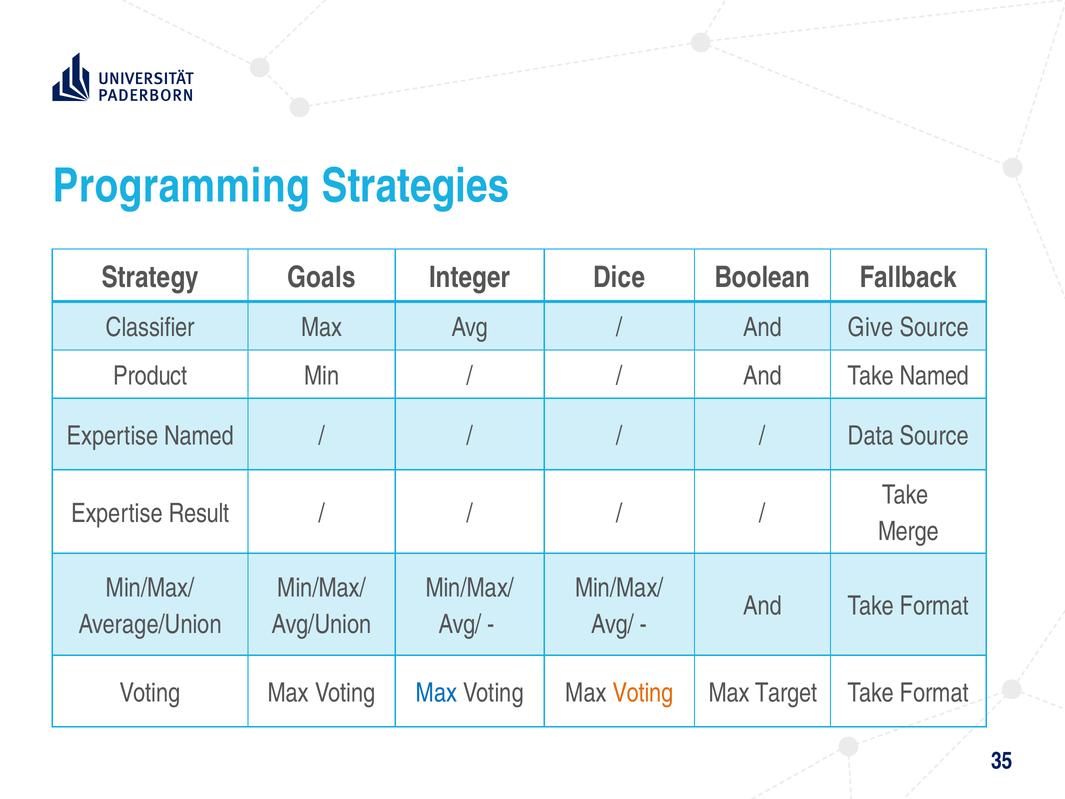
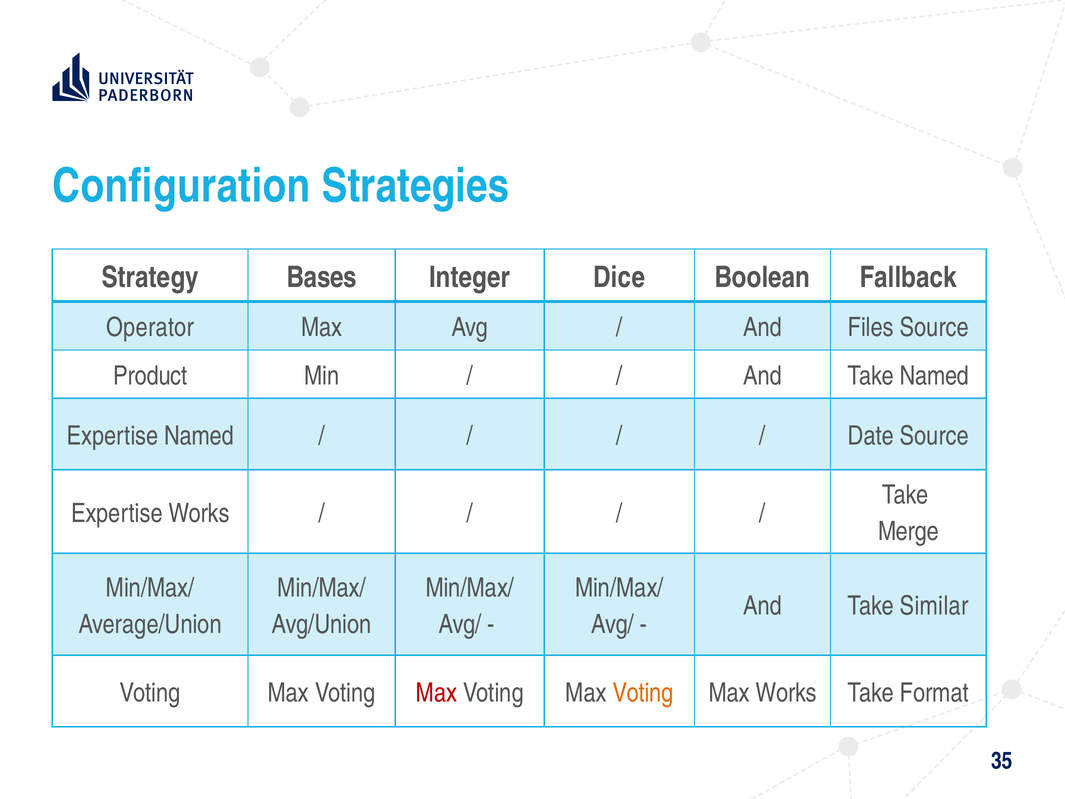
Programming: Programming -> Configuration
Goals: Goals -> Bases
Classifier: Classifier -> Operator
Give: Give -> Files
Data: Data -> Date
Expertise Result: Result -> Works
And Take Format: Format -> Similar
Max at (436, 693) colour: blue -> red
Max Target: Target -> Works
